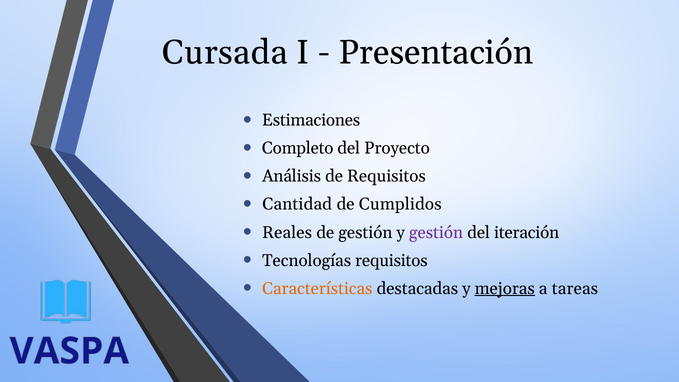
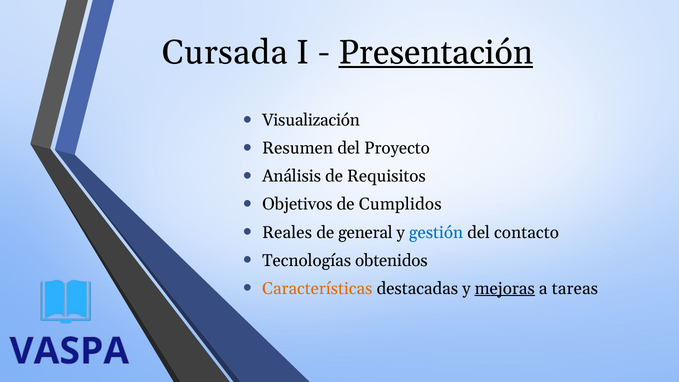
Presentación underline: none -> present
Estimaciones: Estimaciones -> Visualización
Completo: Completo -> Resumen
Cantidad: Cantidad -> Objetivos
de gestión: gestión -> general
gestión at (436, 232) colour: purple -> blue
iteración: iteración -> contacto
Tecnologías requisitos: requisitos -> obtenidos
